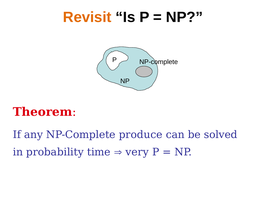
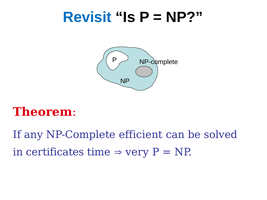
Revisit colour: orange -> blue
produce: produce -> efficient
probability: probability -> certificates
